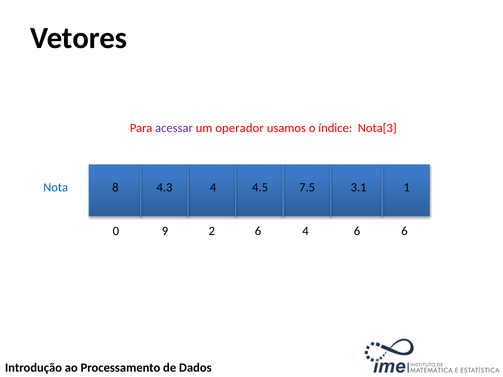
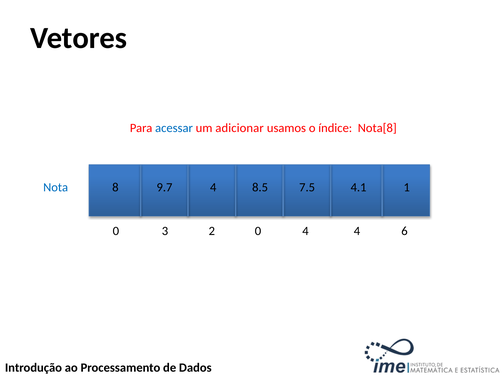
acessar colour: purple -> blue
operador: operador -> adicionar
Nota[3: Nota[3 -> Nota[8
4.3: 4.3 -> 9.7
4.5: 4.5 -> 8.5
3.1: 3.1 -> 4.1
9: 9 -> 3
2 6: 6 -> 0
4 6: 6 -> 4
